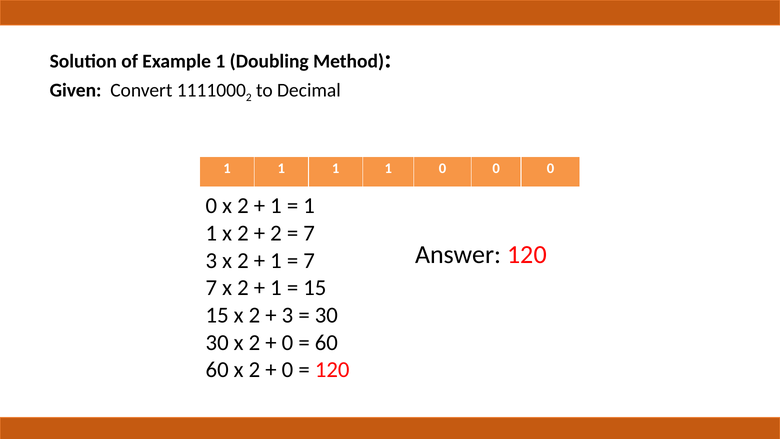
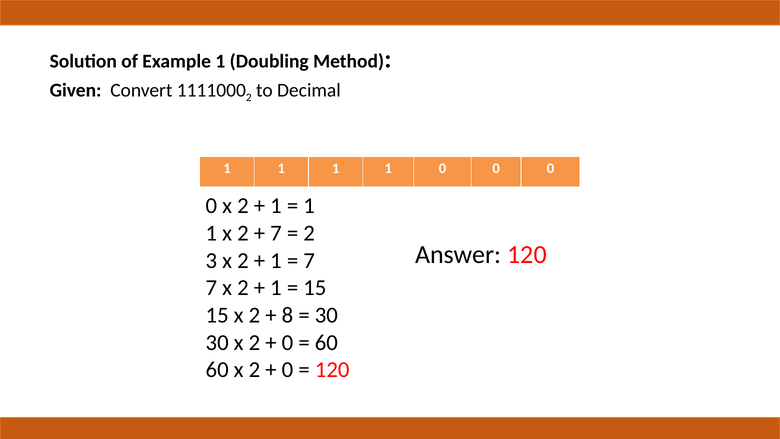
2 at (276, 233): 2 -> 7
7 at (309, 233): 7 -> 2
3 at (287, 315): 3 -> 8
